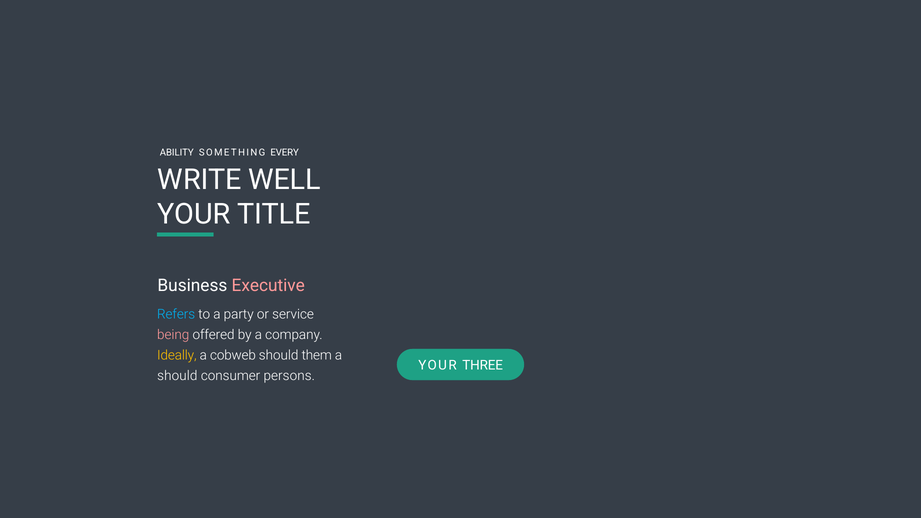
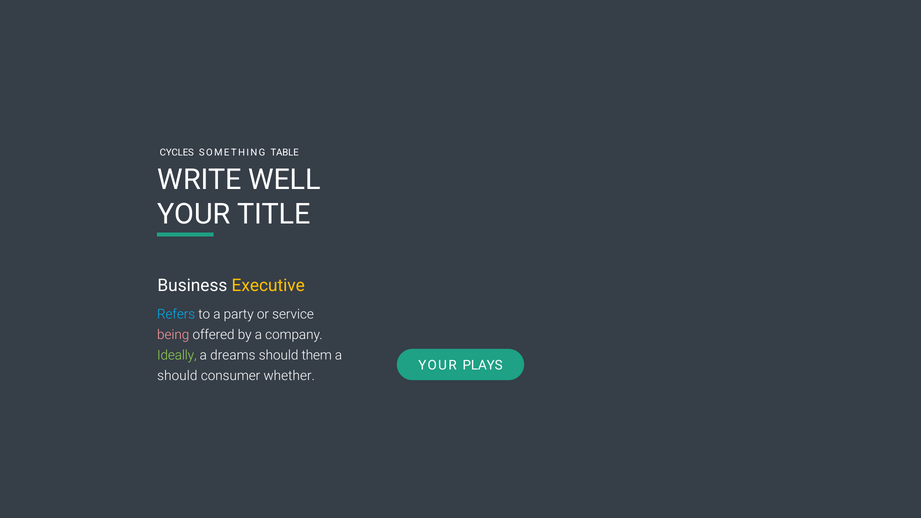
ABILITY: ABILITY -> CYCLES
EVERY: EVERY -> TABLE
Executive colour: pink -> yellow
Ideally colour: yellow -> light green
cobweb: cobweb -> dreams
THREE: THREE -> PLAYS
persons: persons -> whether
